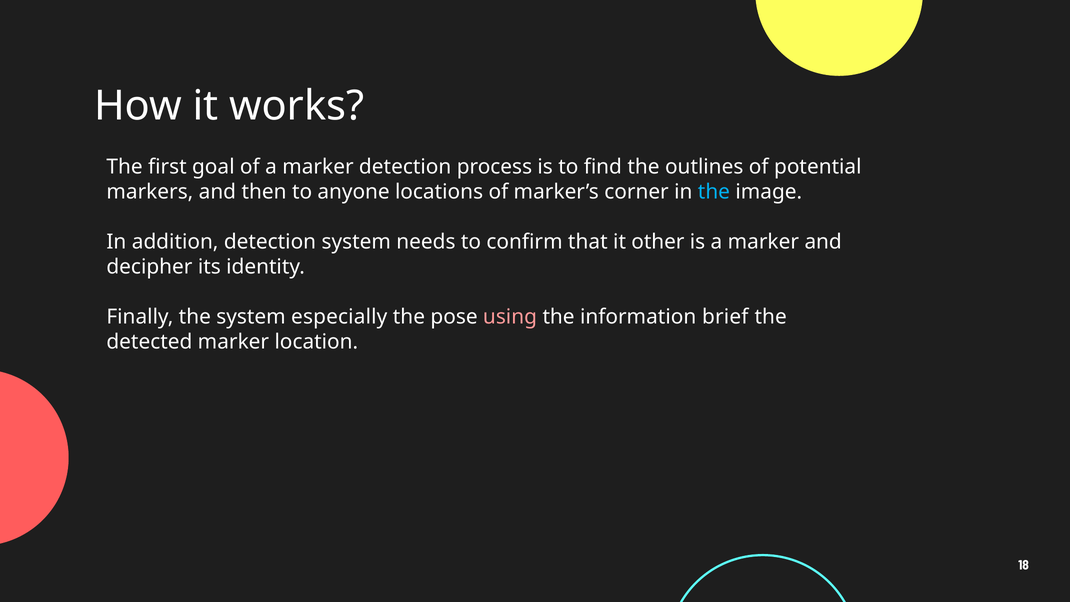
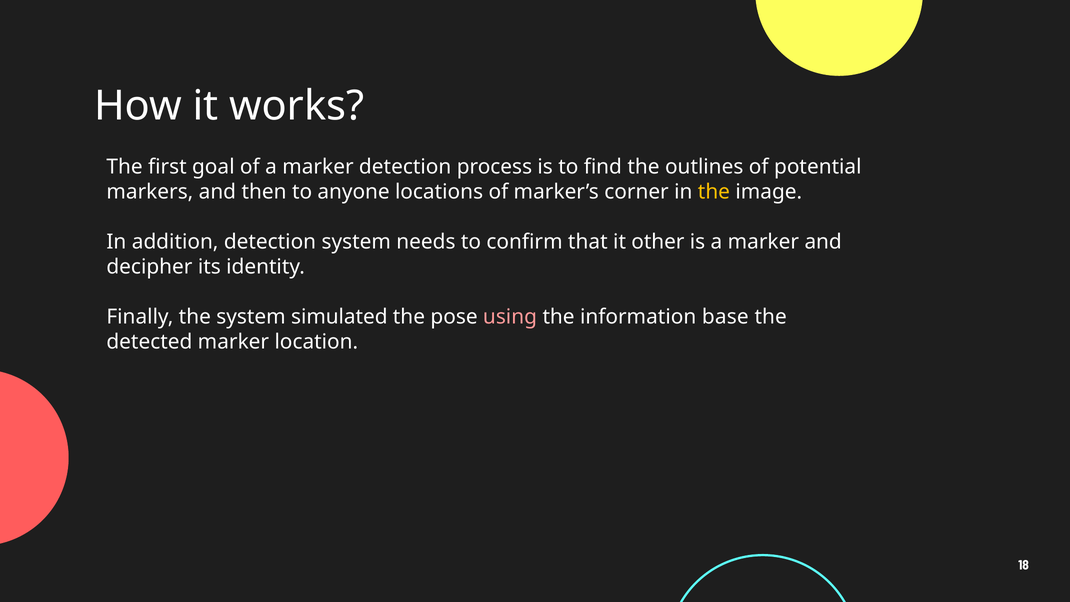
the at (714, 192) colour: light blue -> yellow
especially: especially -> simulated
brief: brief -> base
